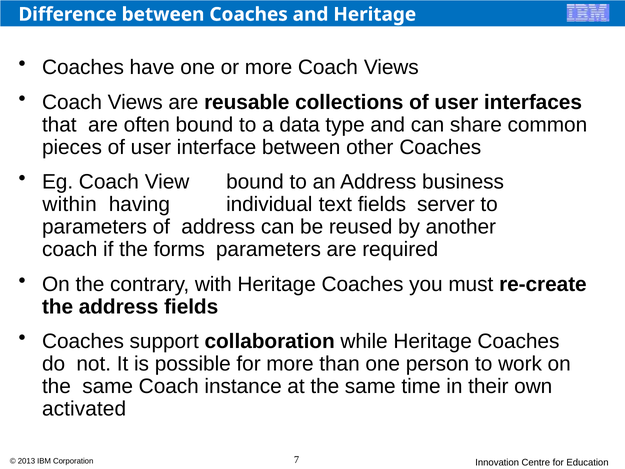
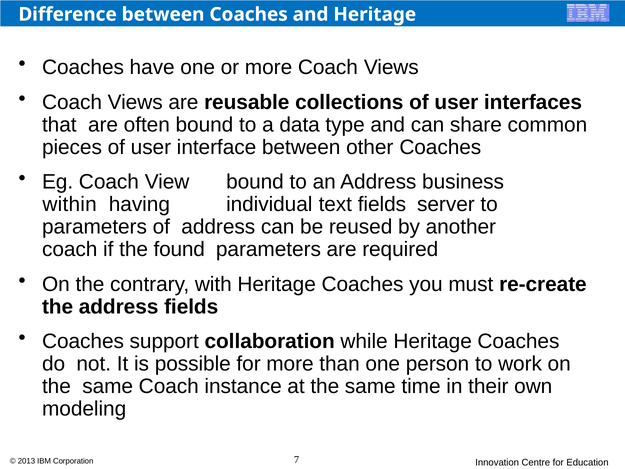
forms: forms -> found
activated: activated -> modeling
